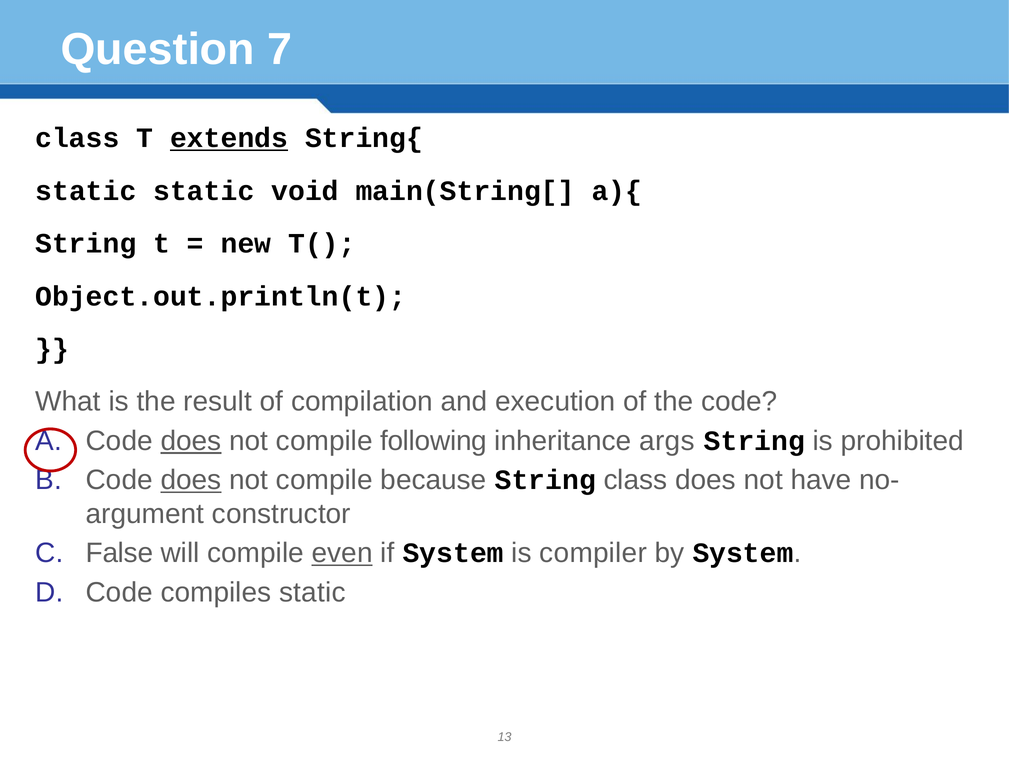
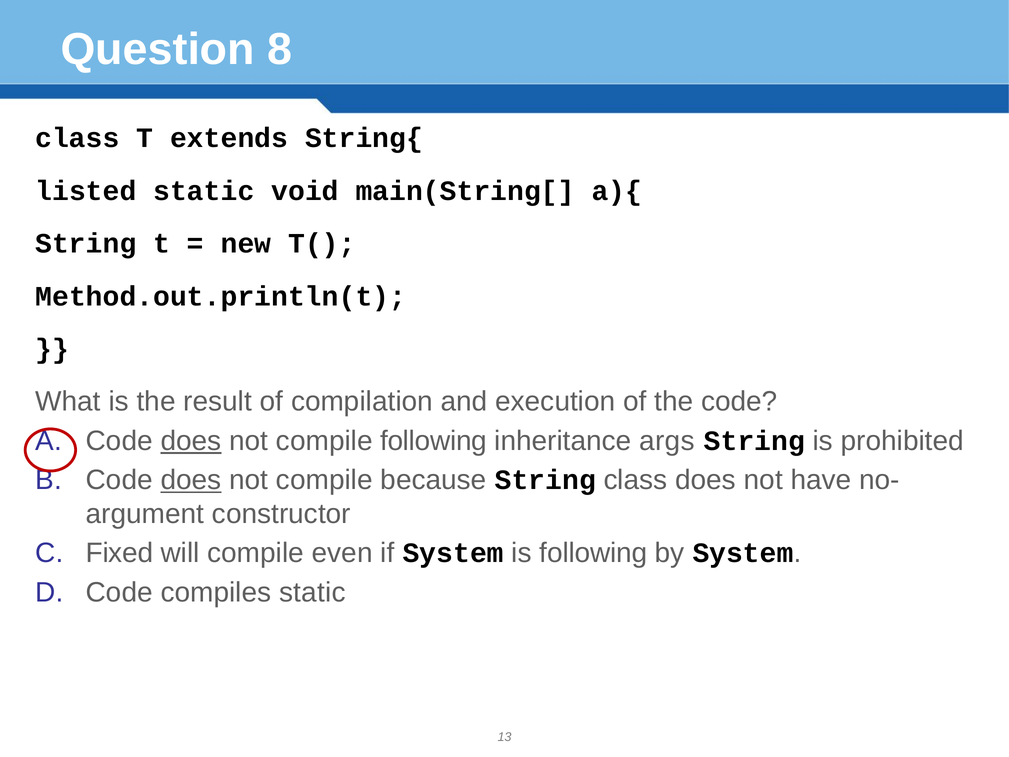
7: 7 -> 8
extends underline: present -> none
static at (86, 191): static -> listed
Object.out.println(t: Object.out.println(t -> Method.out.println(t
False: False -> Fixed
even underline: present -> none
is compiler: compiler -> following
